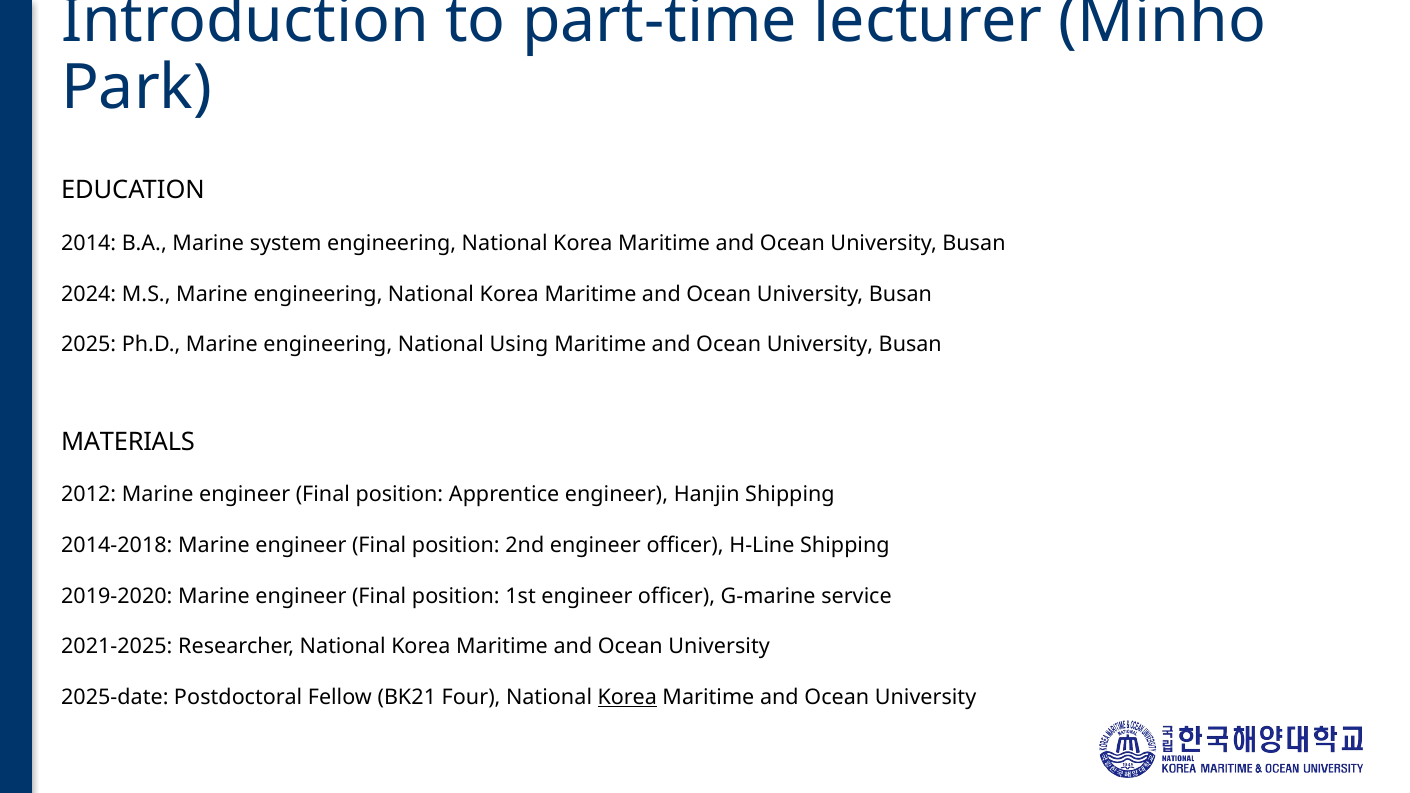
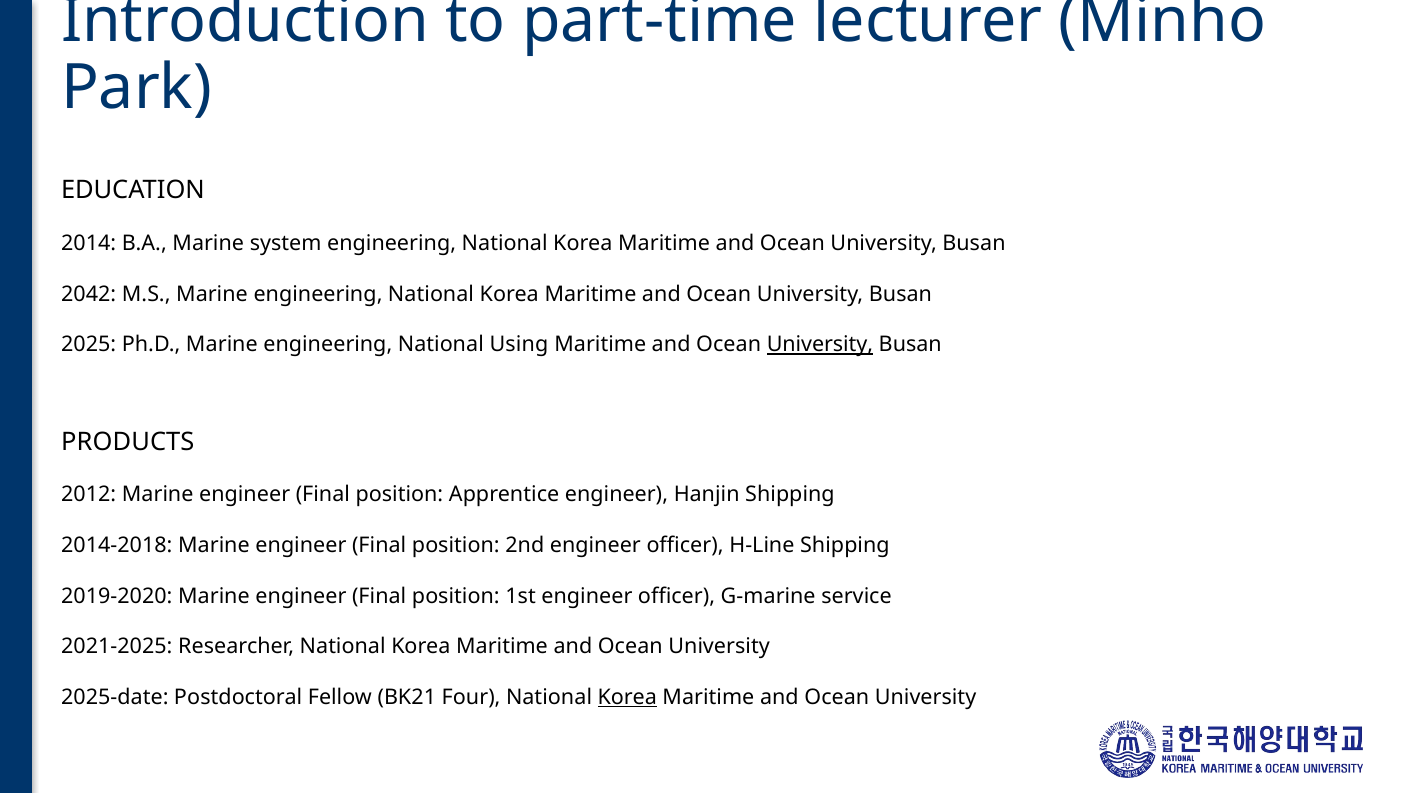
2024: 2024 -> 2042
University at (820, 345) underline: none -> present
MATERIALS: MATERIALS -> PRODUCTS
